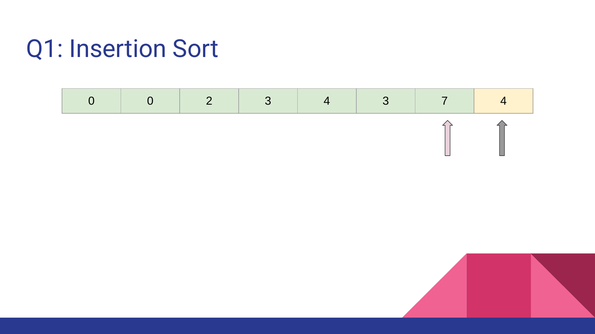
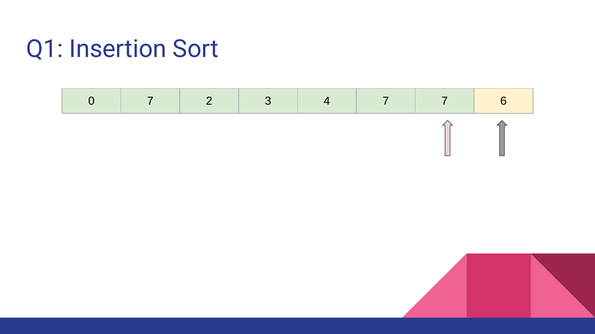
0 0: 0 -> 7
4 3: 3 -> 7
7 4: 4 -> 6
